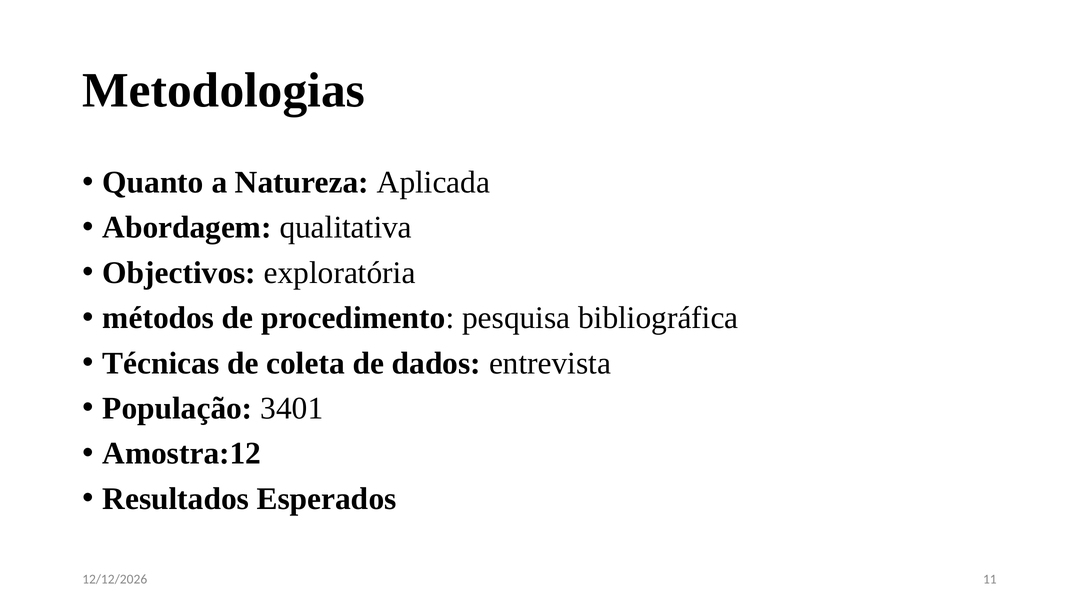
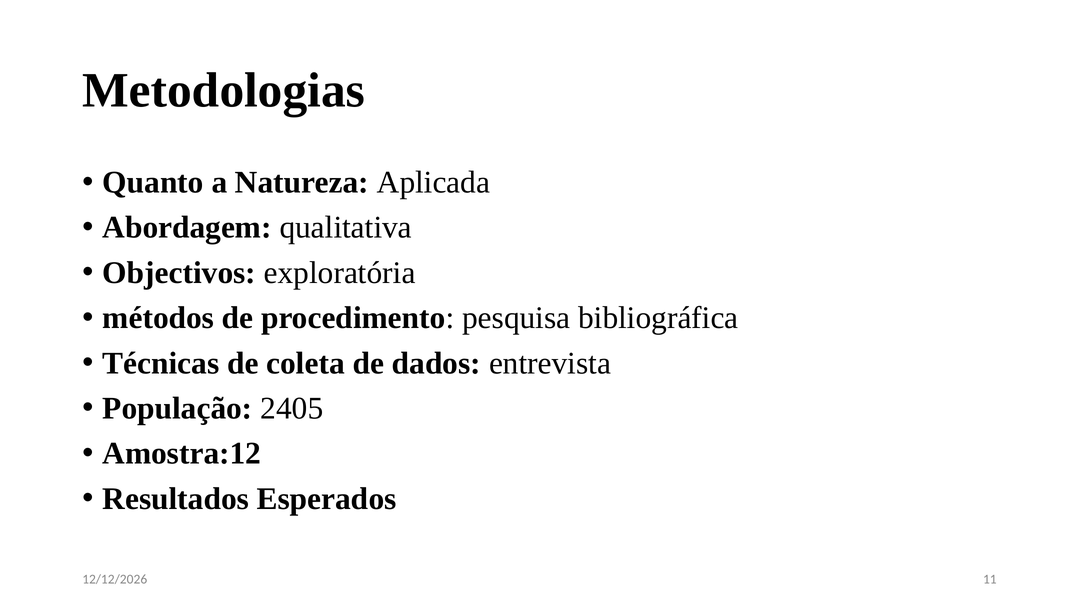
3401: 3401 -> 2405
